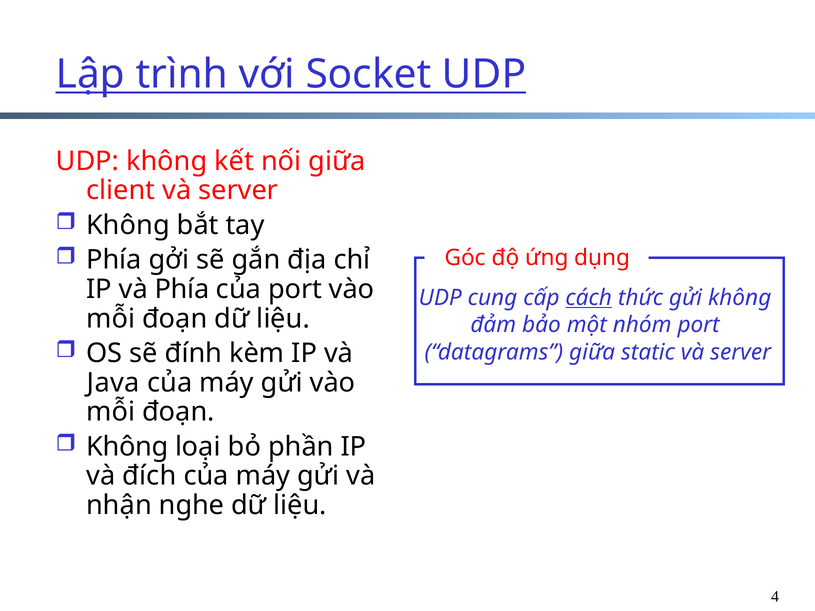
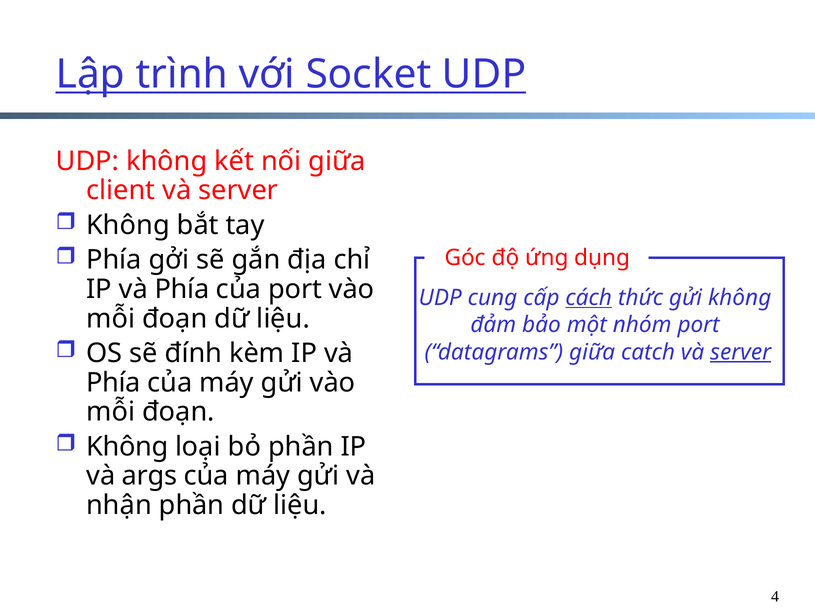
static: static -> catch
server at (741, 352) underline: none -> present
Java at (113, 383): Java -> Phía
đích: đích -> args
nhận nghe: nghe -> phần
